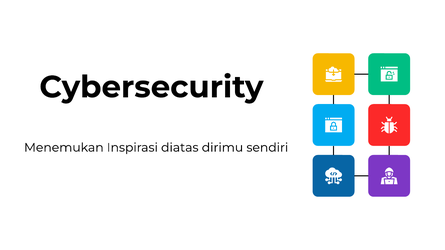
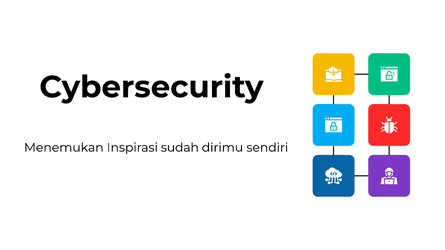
diatas: diatas -> sudah
